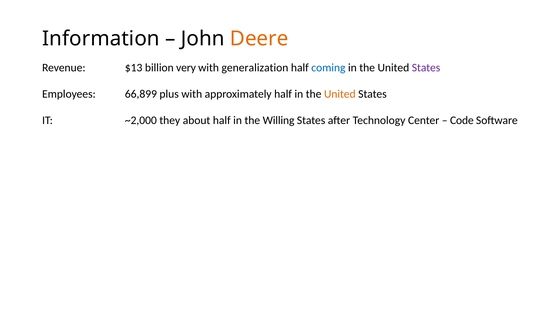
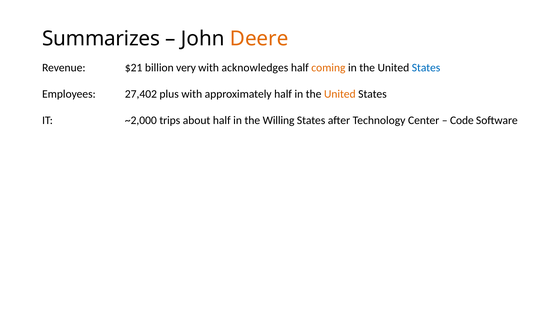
Information: Information -> Summarizes
$13: $13 -> $21
generalization: generalization -> acknowledges
coming colour: blue -> orange
States at (426, 68) colour: purple -> blue
66,899: 66,899 -> 27,402
they: they -> trips
